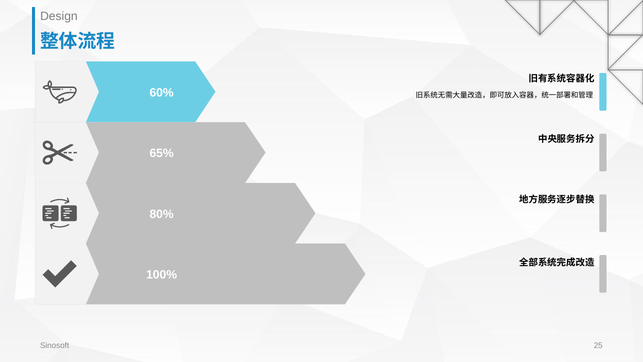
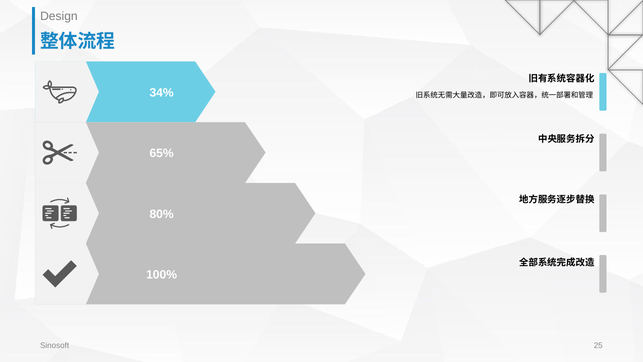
60%: 60% -> 34%
